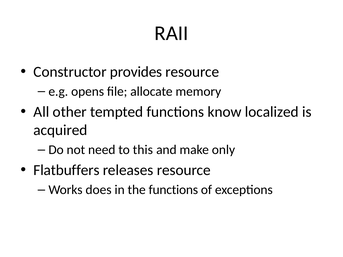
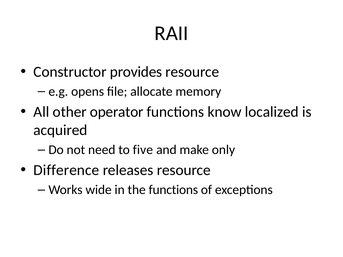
tempted: tempted -> operator
this: this -> five
Flatbuffers: Flatbuffers -> Difference
does: does -> wide
